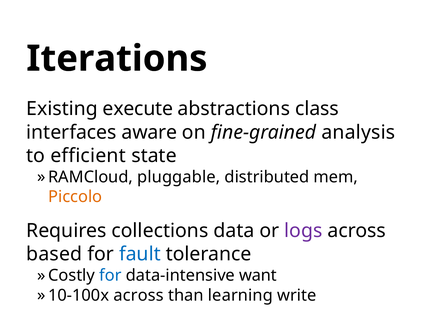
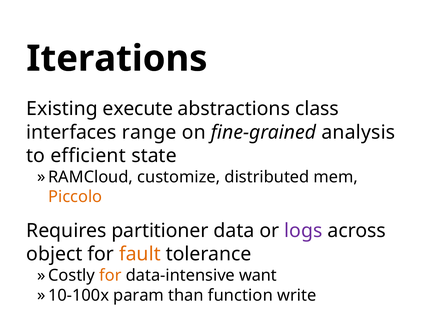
aware: aware -> range
pluggable: pluggable -> customize
collections: collections -> partitioner
based: based -> object
fault colour: blue -> orange
for at (110, 275) colour: blue -> orange
across at (139, 295): across -> param
learning: learning -> function
